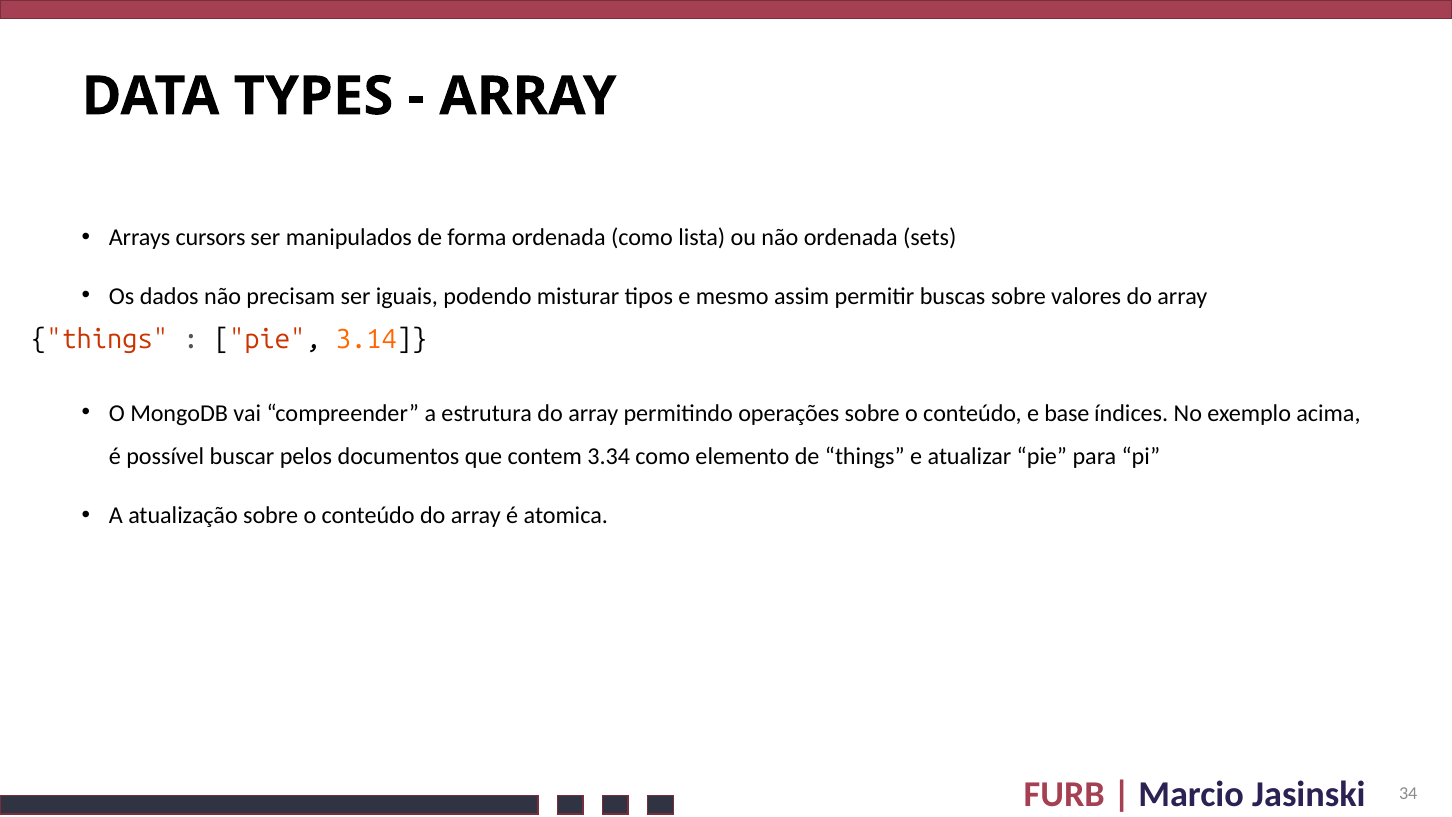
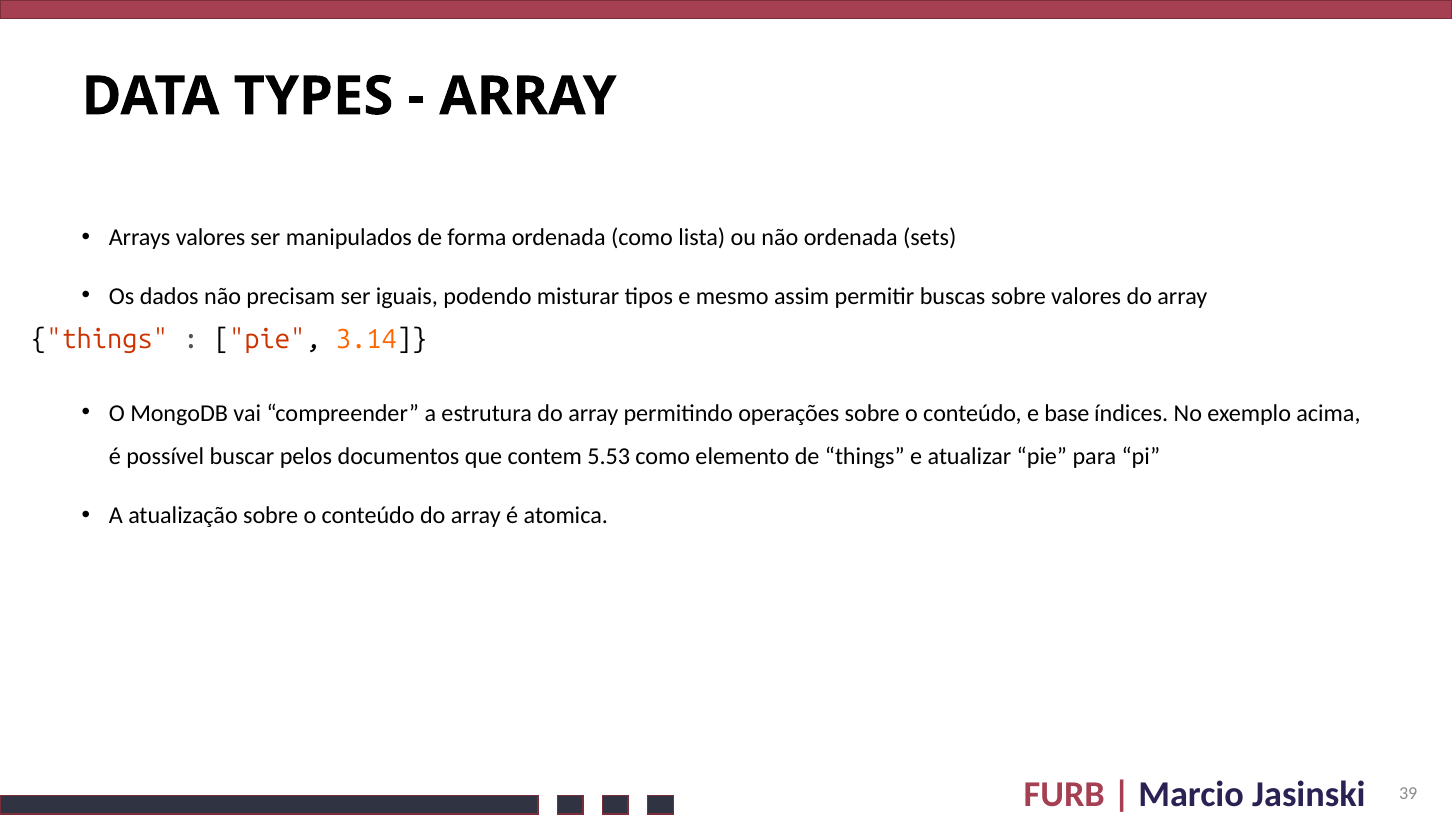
Arrays cursors: cursors -> valores
3.34: 3.34 -> 5.53
34: 34 -> 39
